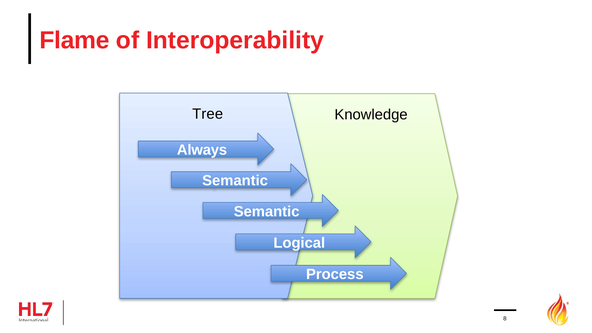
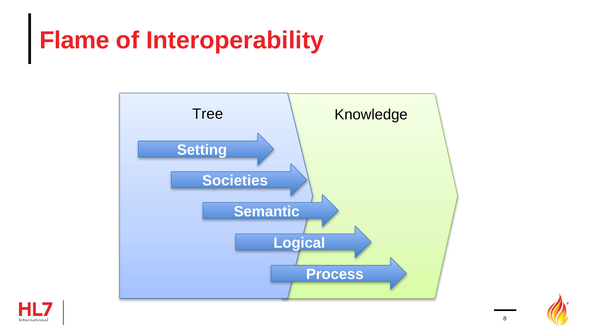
Always: Always -> Setting
Semantic at (235, 181): Semantic -> Societies
